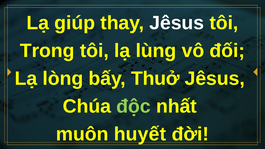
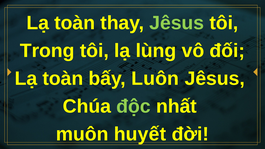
giúp at (75, 23): giúp -> toàn
Jêsus at (177, 23) colour: white -> light green
lòng at (63, 79): lòng -> toàn
Thuở: Thuở -> Luôn
